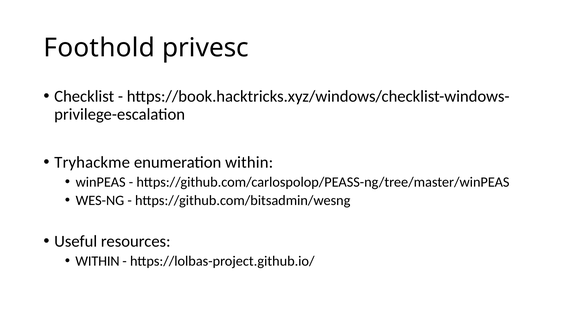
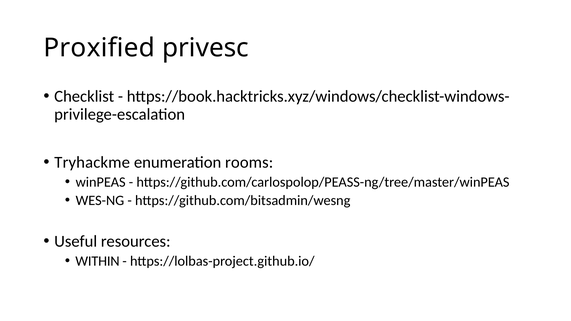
Foothold: Foothold -> Proxified
enumeration within: within -> rooms
